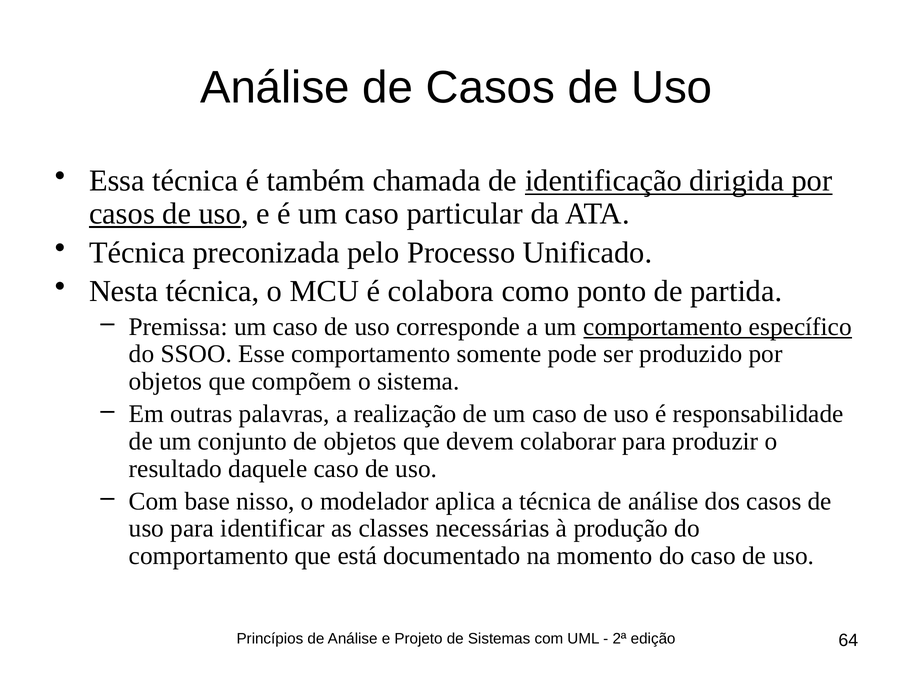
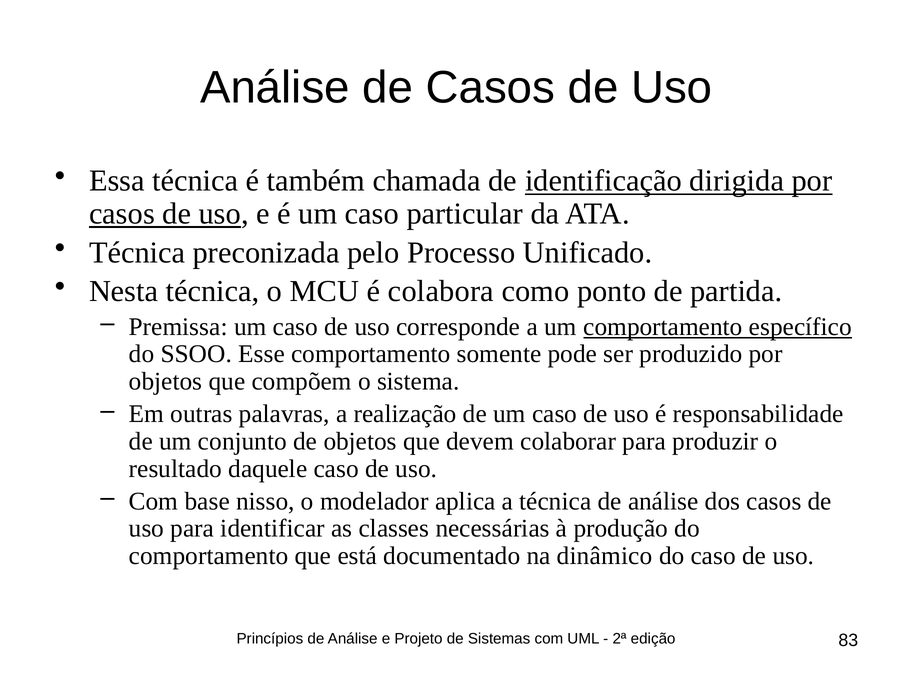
momento: momento -> dinâmico
64: 64 -> 83
